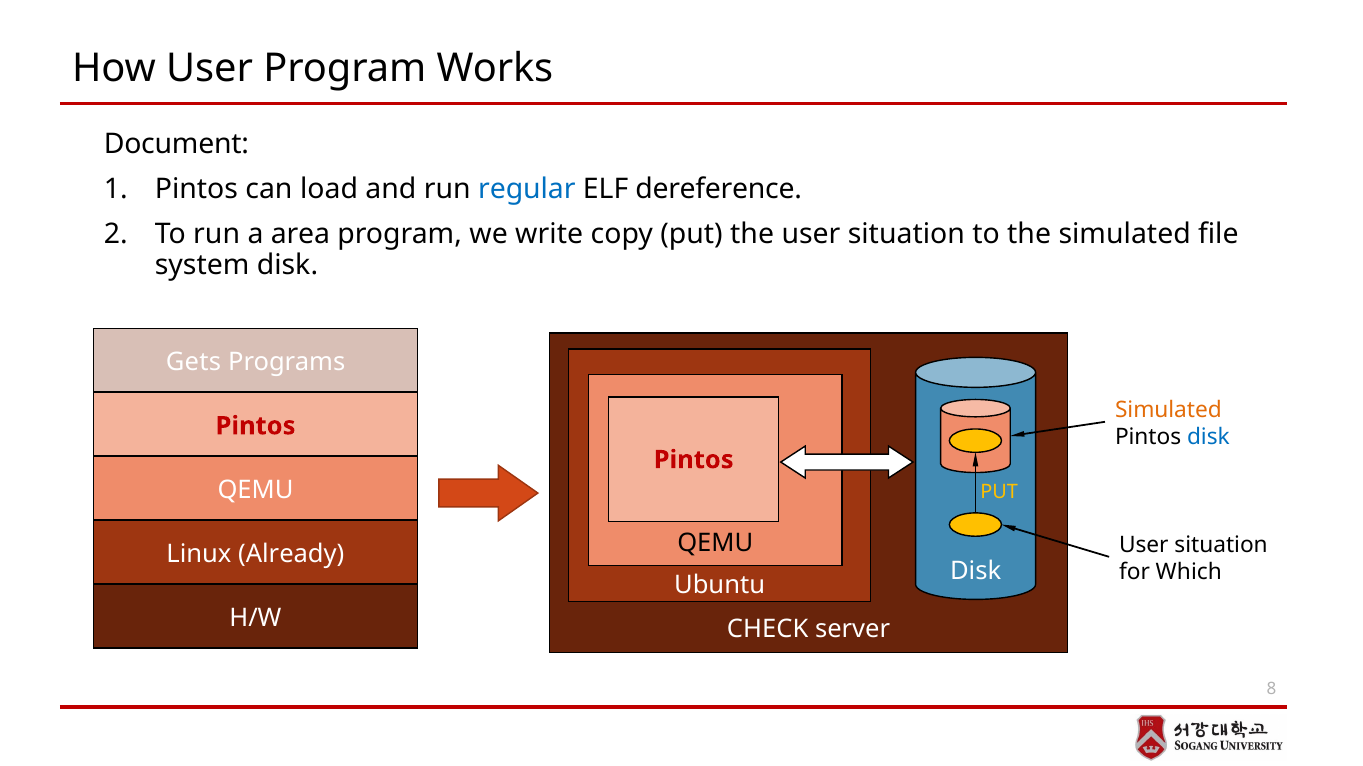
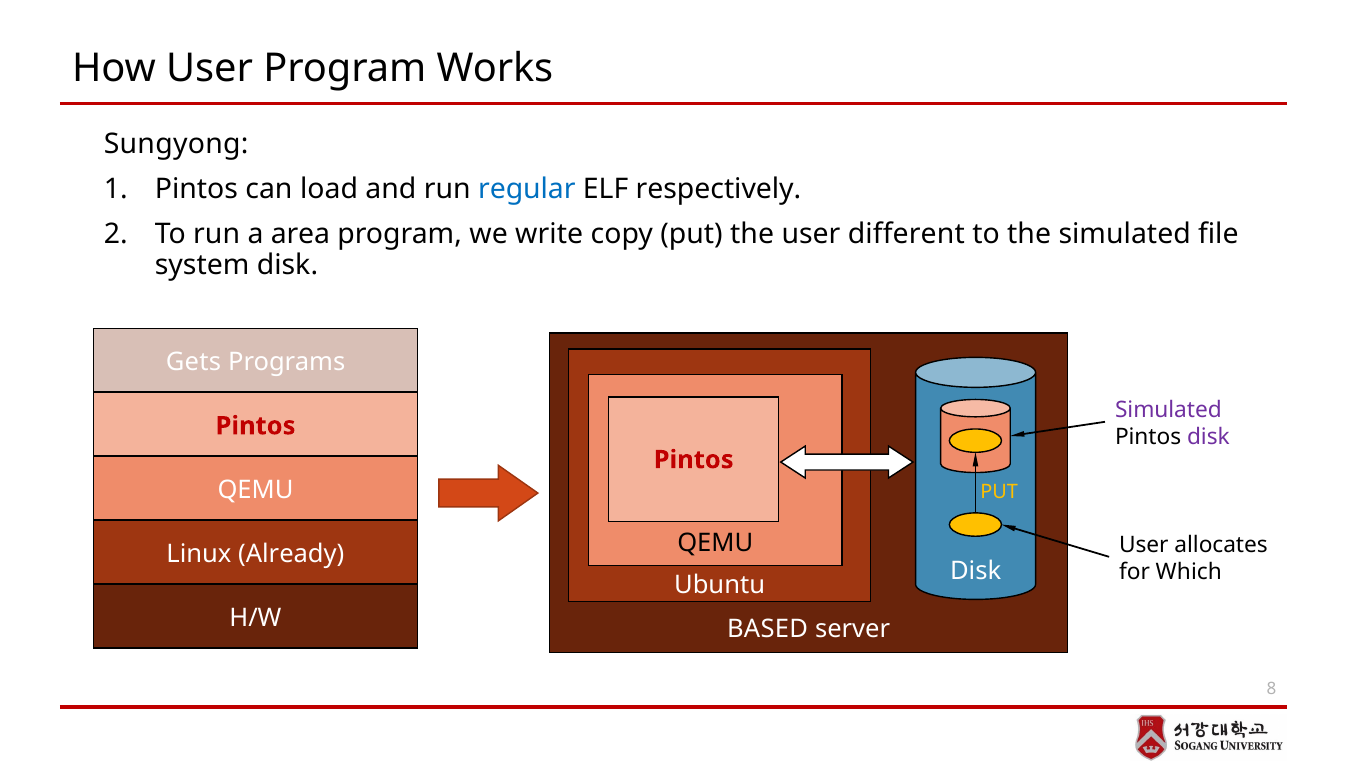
Document: Document -> Sungyong
dereference: dereference -> respectively
the user situation: situation -> different
Simulated at (1168, 410) colour: orange -> purple
disk at (1208, 437) colour: blue -> purple
situation at (1221, 545): situation -> allocates
CHECK: CHECK -> BASED
